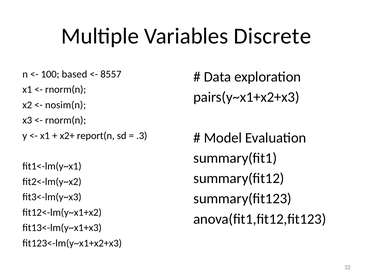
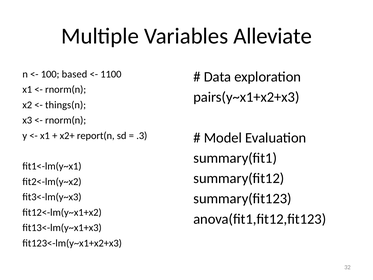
Discrete: Discrete -> Alleviate
8557: 8557 -> 1100
nosim(n: nosim(n -> things(n
